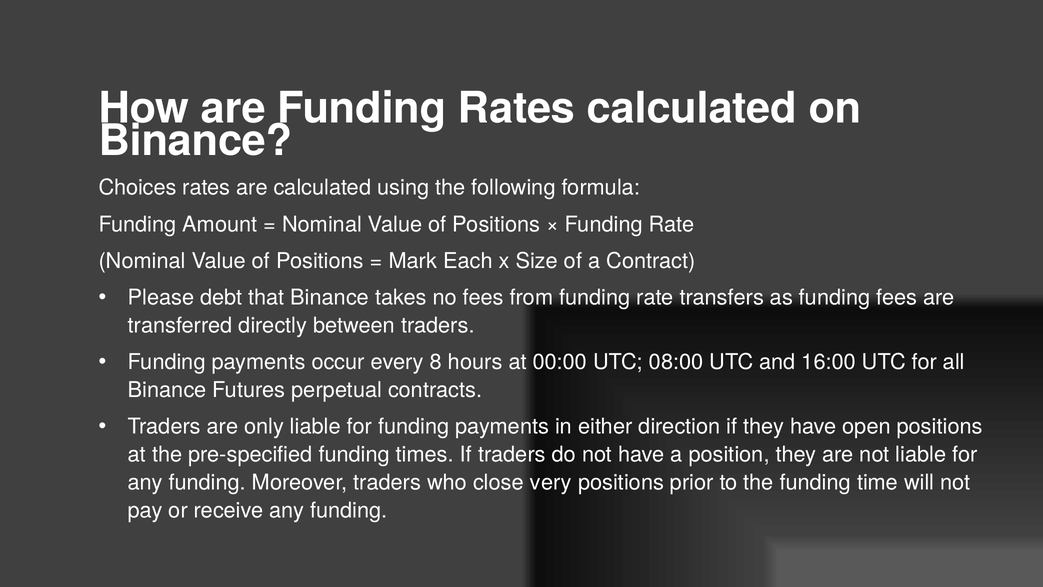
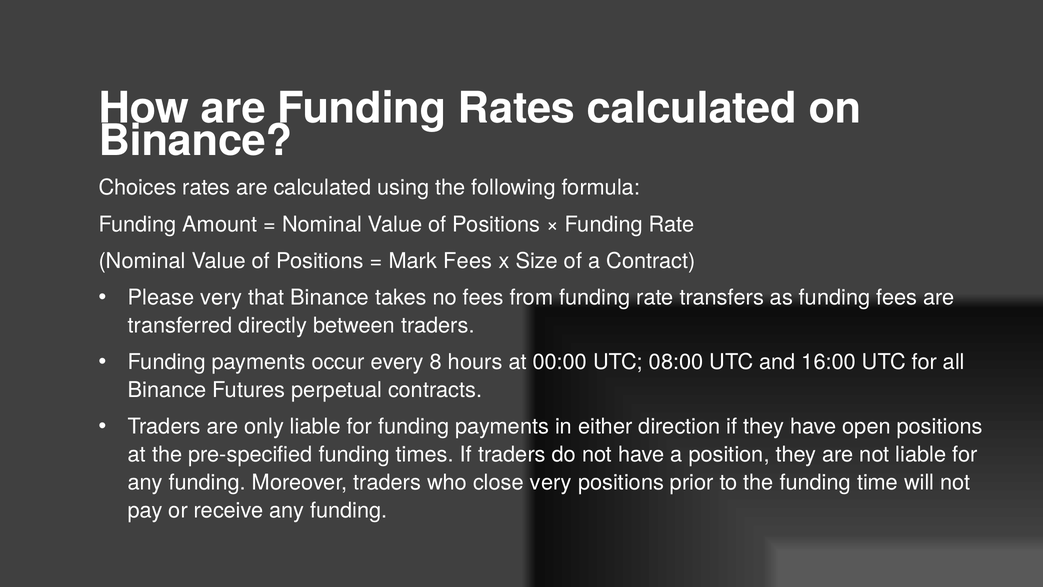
Mark Each: Each -> Fees
Please debt: debt -> very
